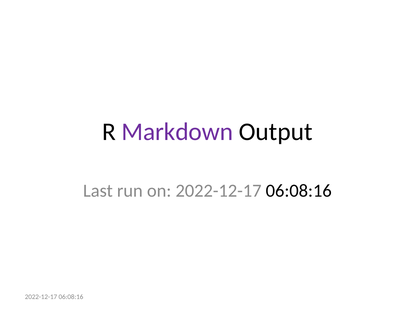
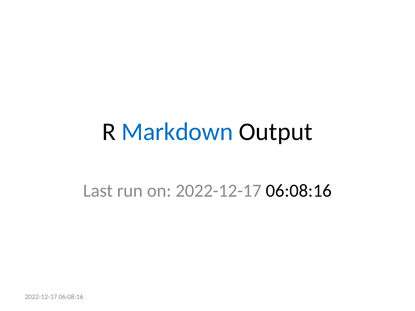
Markdown colour: purple -> blue
